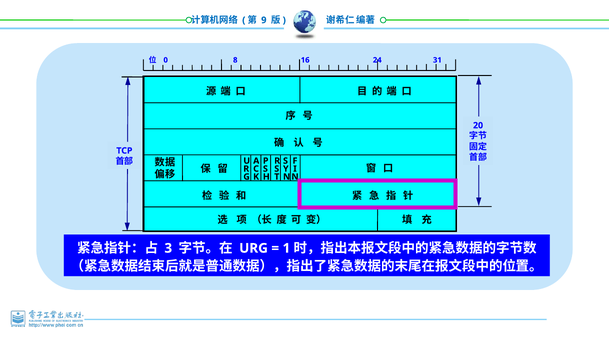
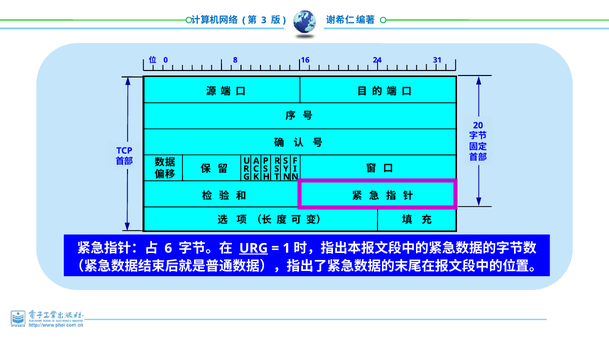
9: 9 -> 3
3: 3 -> 6
URG underline: none -> present
